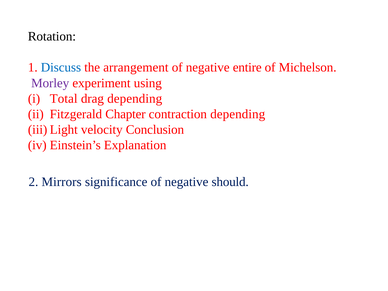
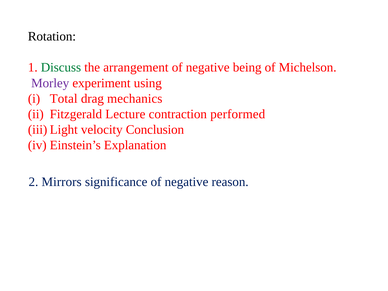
Discuss colour: blue -> green
entire: entire -> being
drag depending: depending -> mechanics
Chapter: Chapter -> Lecture
contraction depending: depending -> performed
should: should -> reason
